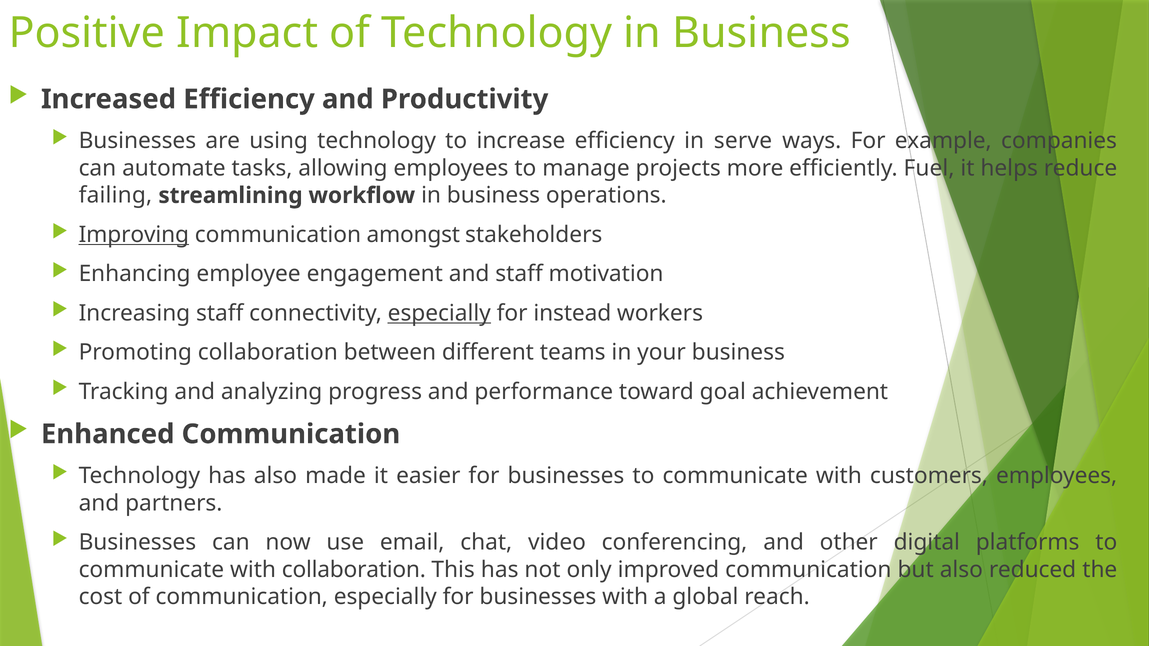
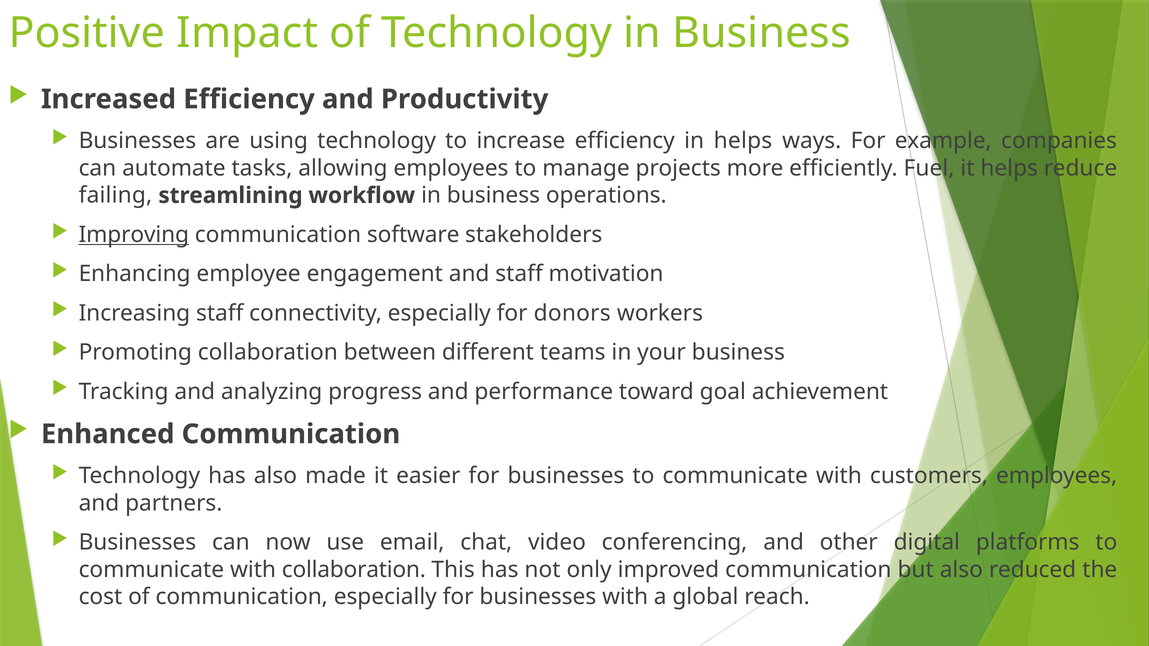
in serve: serve -> helps
amongst: amongst -> software
especially at (439, 313) underline: present -> none
instead: instead -> donors
